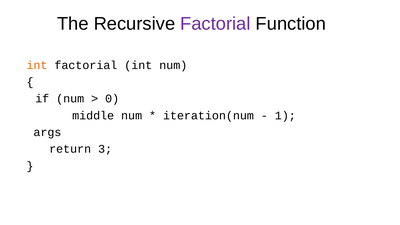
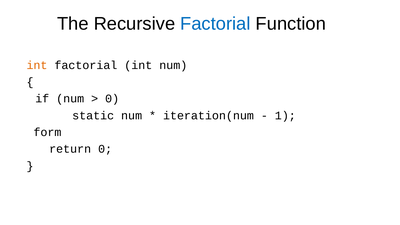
Factorial at (215, 24) colour: purple -> blue
middle: middle -> static
args: args -> form
return 3: 3 -> 0
